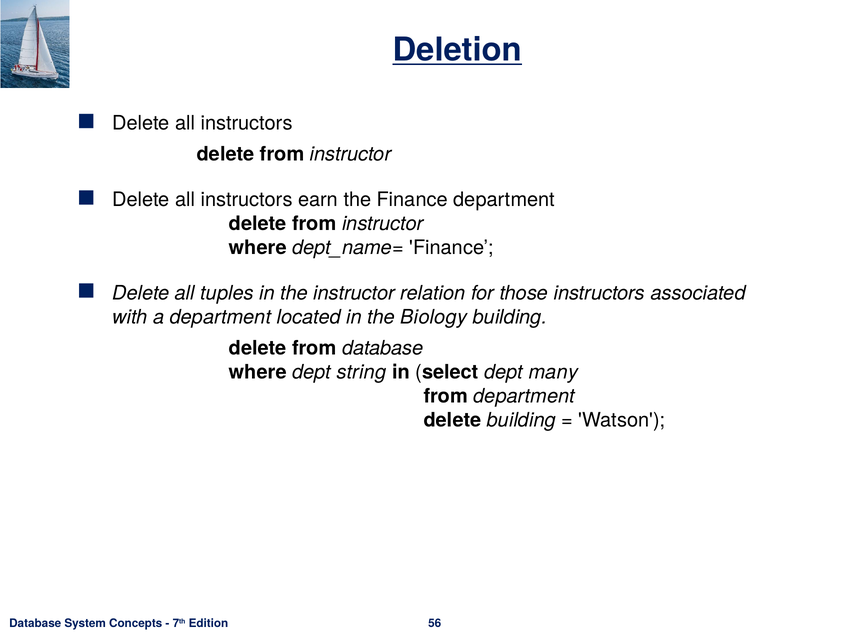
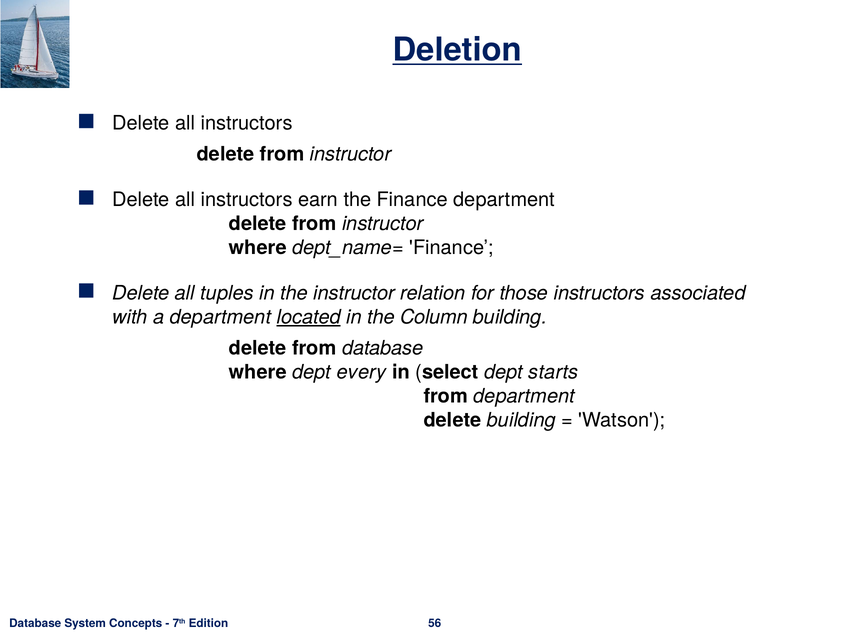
located underline: none -> present
Biology: Biology -> Column
string: string -> every
many: many -> starts
